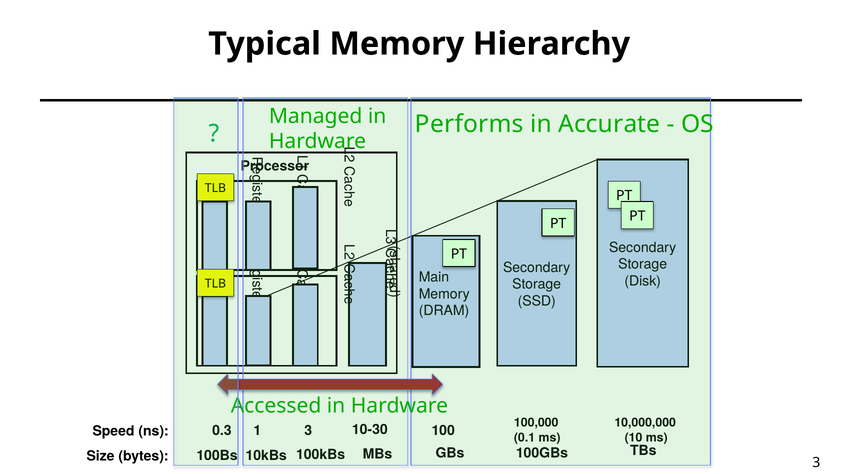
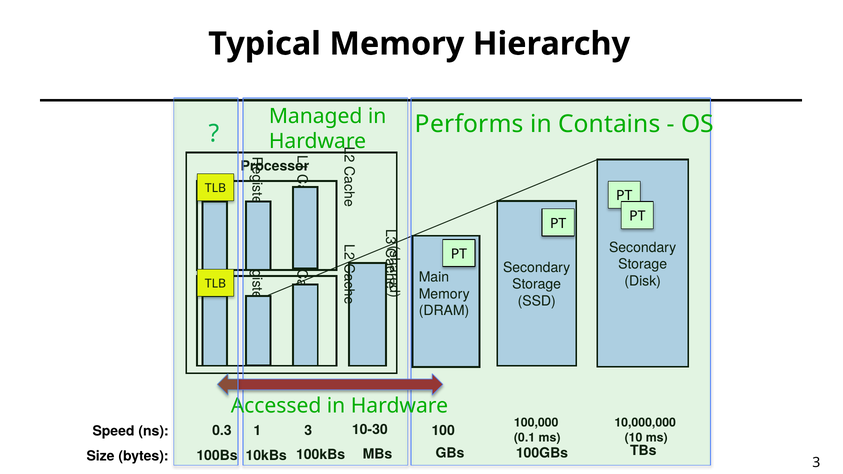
Accurate: Accurate -> Contains
